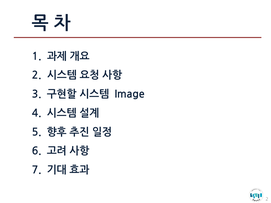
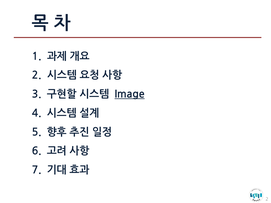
Image underline: none -> present
